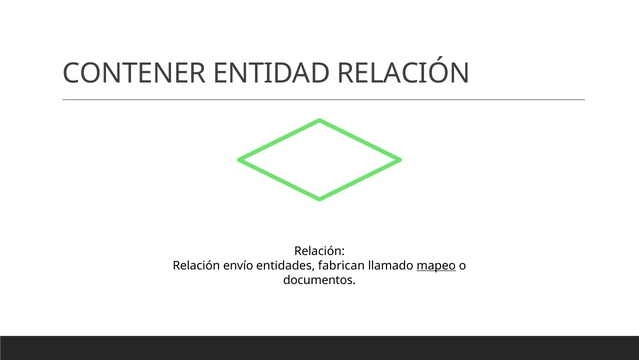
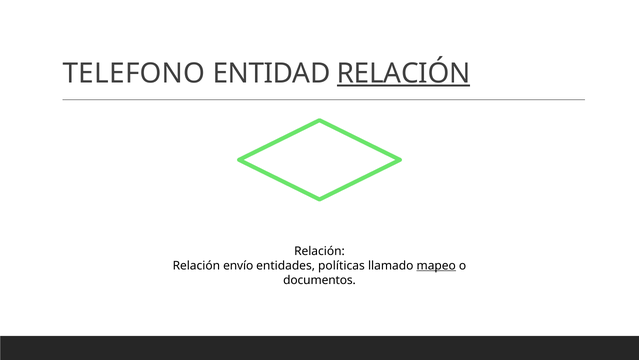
CONTENER: CONTENER -> TELEFONO
RELACIÓN at (404, 73) underline: none -> present
fabrican: fabrican -> políticas
